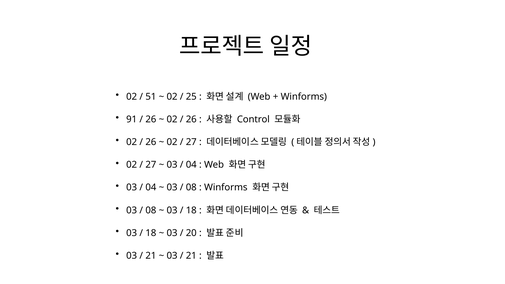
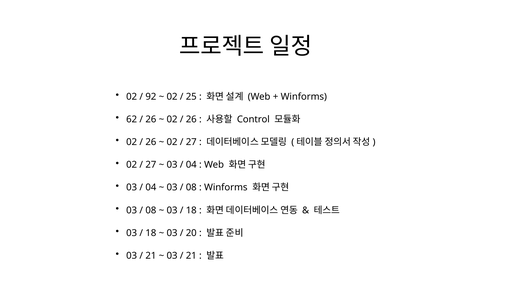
51: 51 -> 92
91: 91 -> 62
